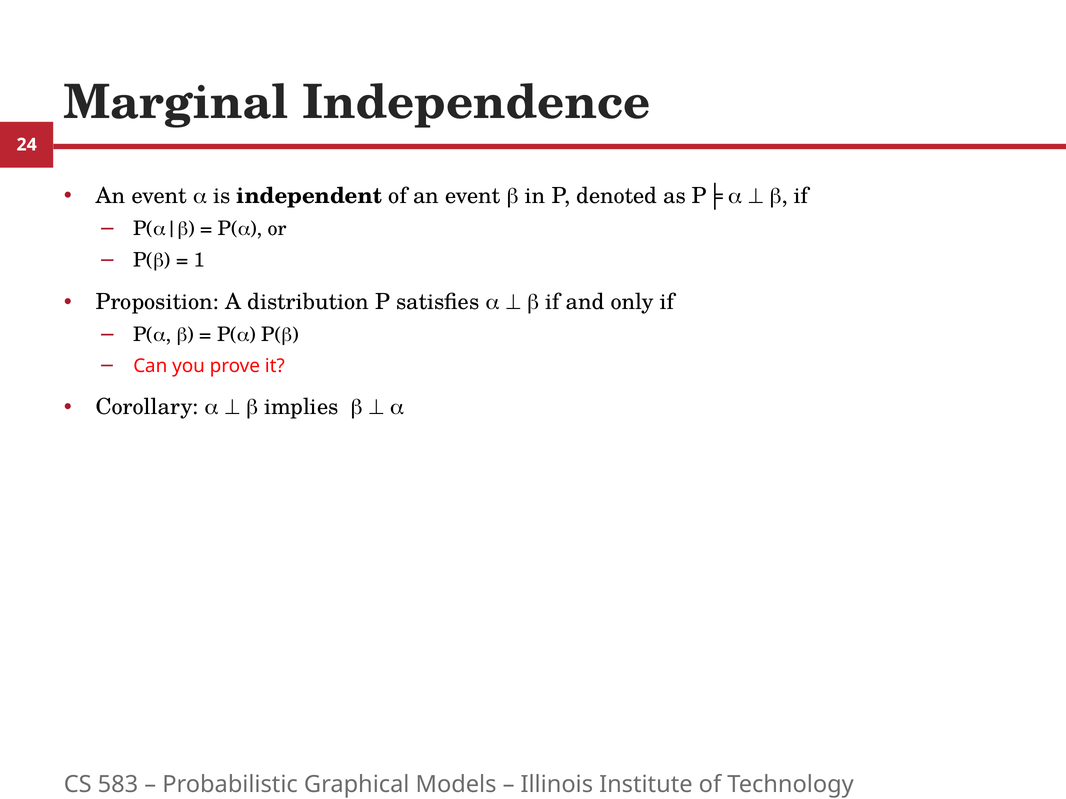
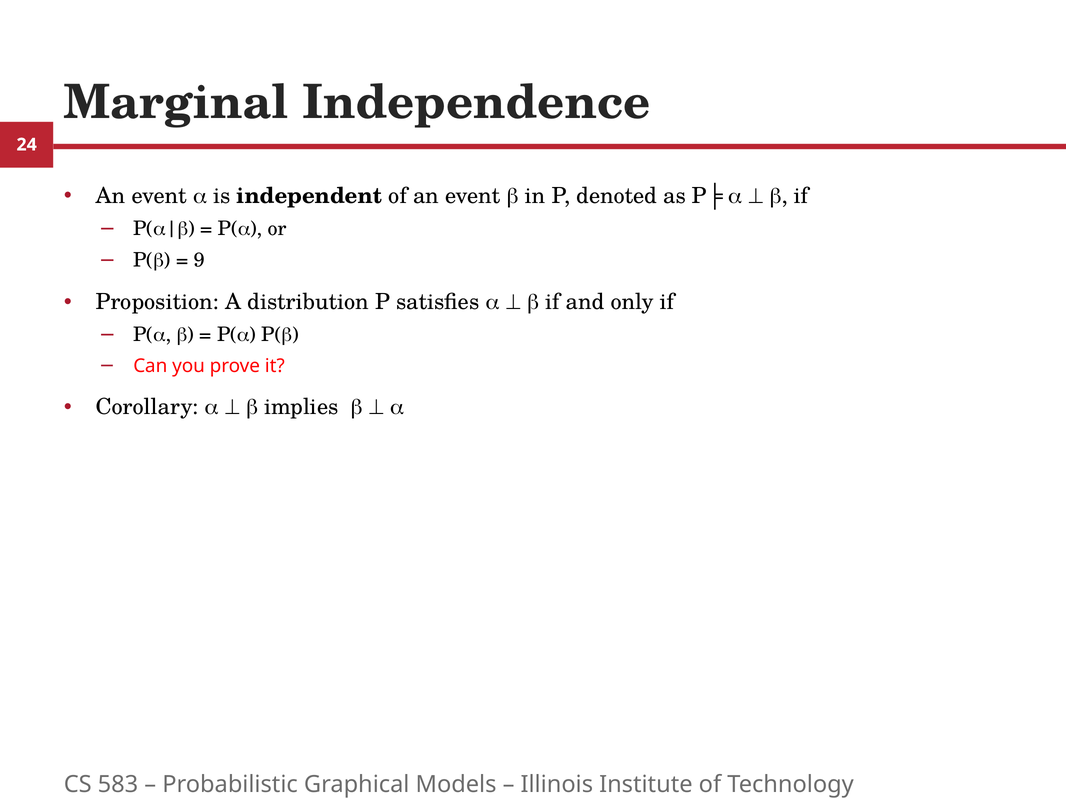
1: 1 -> 9
